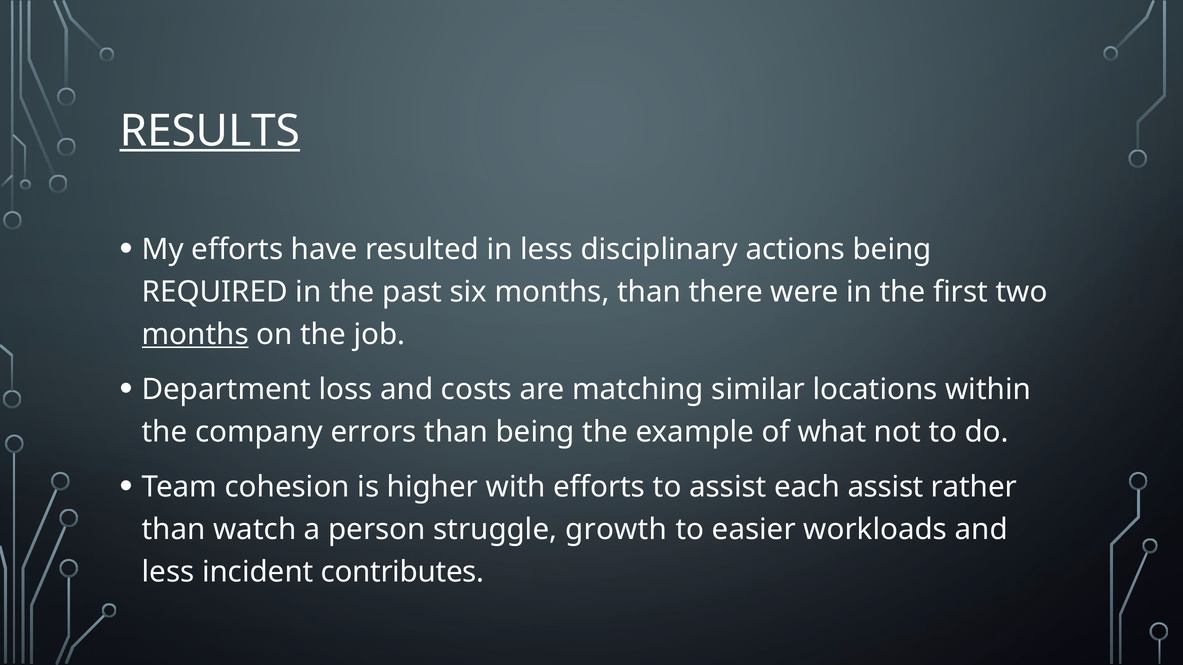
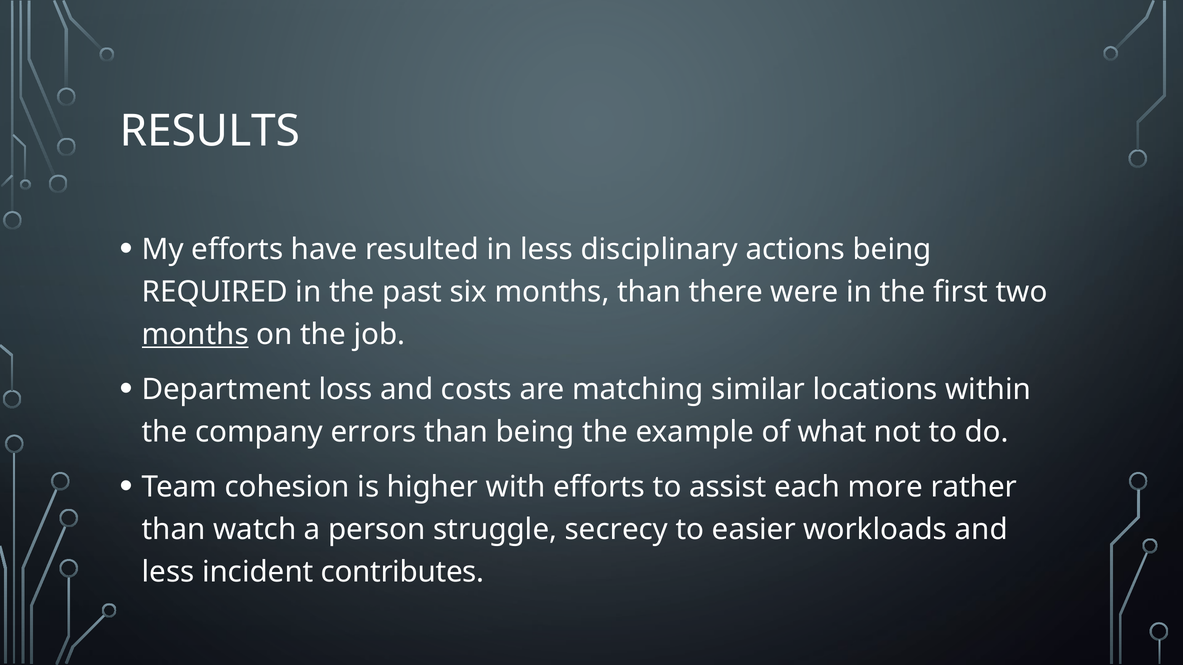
RESULTS underline: present -> none
each assist: assist -> more
growth: growth -> secrecy
